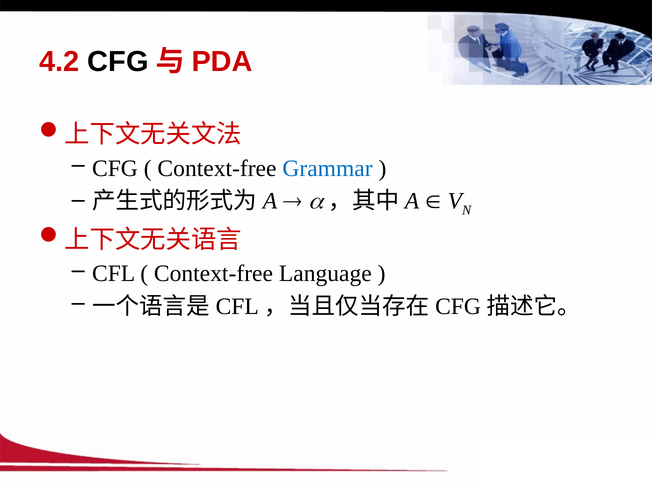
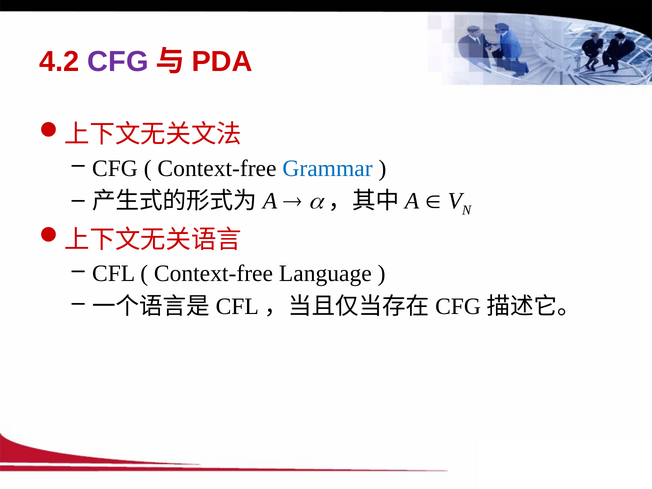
CFG at (118, 62) colour: black -> purple
